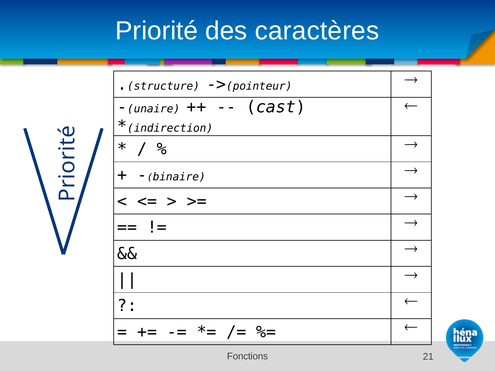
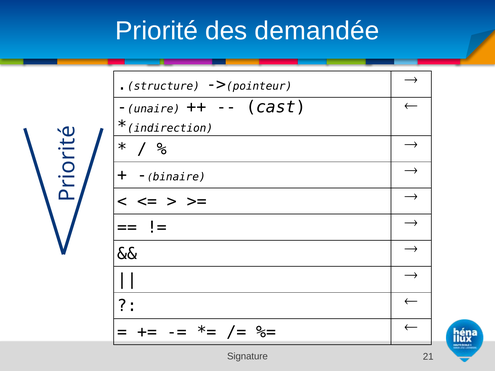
caractères: caractères -> demandée
Fonctions: Fonctions -> Signature
